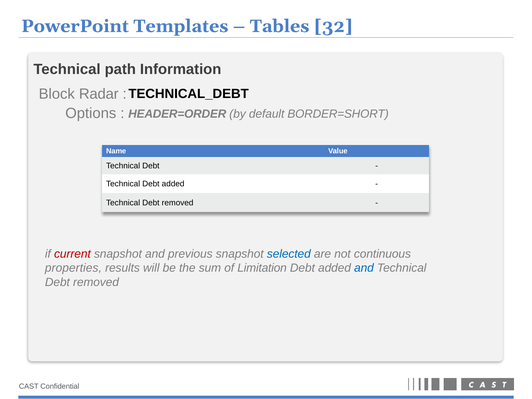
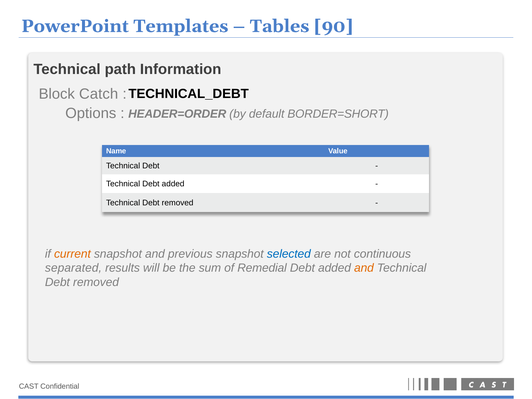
32: 32 -> 90
Radar: Radar -> Catch
current colour: red -> orange
properties: properties -> separated
Limitation: Limitation -> Remedial
and at (364, 268) colour: blue -> orange
